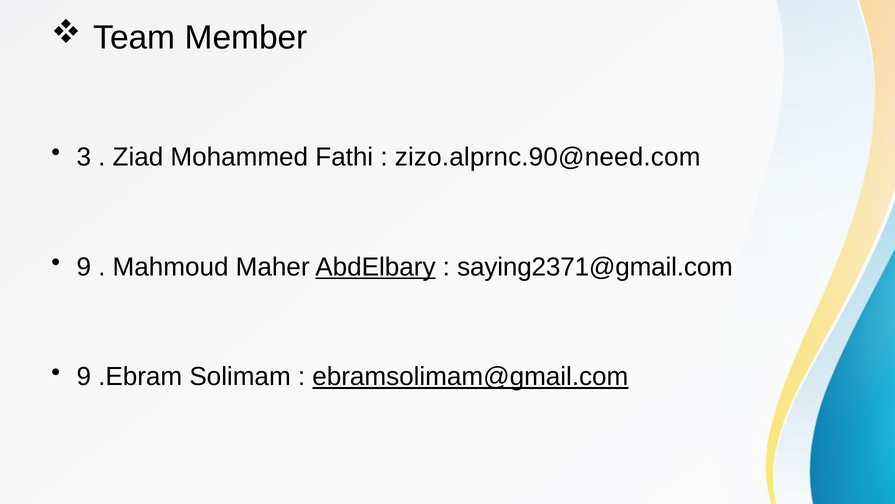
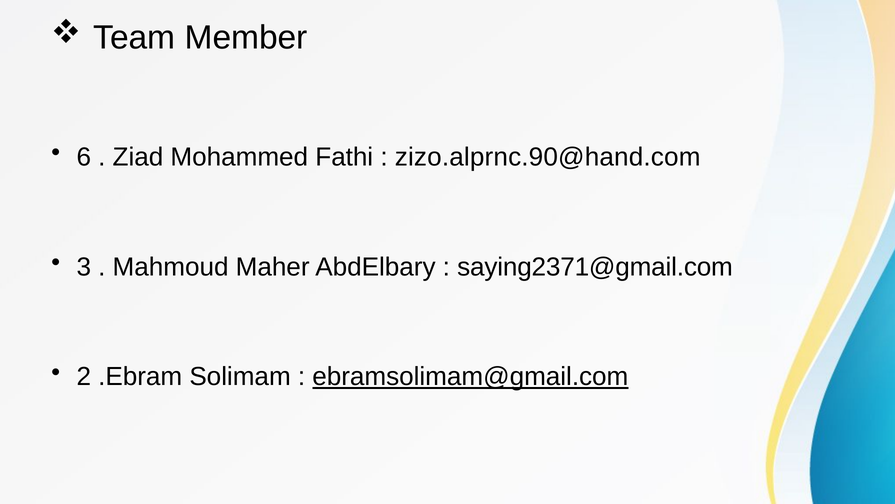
3: 3 -> 6
zizo.alprnc.90@need.com: zizo.alprnc.90@need.com -> zizo.alprnc.90@hand.com
9 at (84, 267): 9 -> 3
AbdElbary underline: present -> none
9 at (84, 376): 9 -> 2
